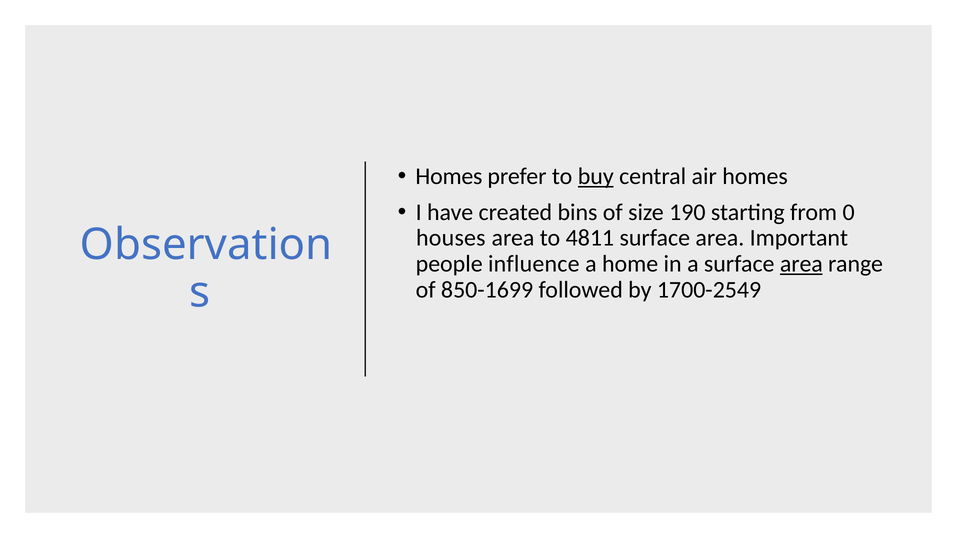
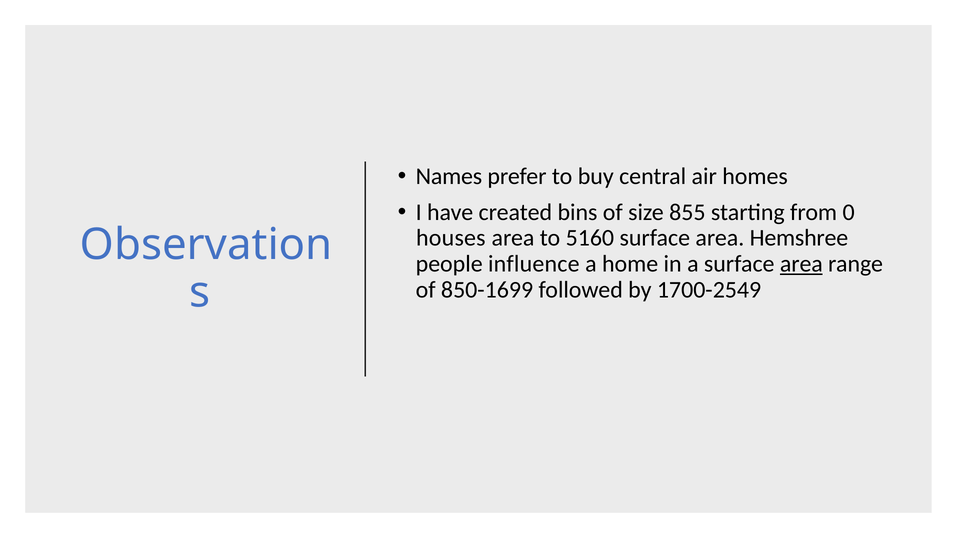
Homes at (449, 177): Homes -> Names
buy underline: present -> none
190: 190 -> 855
4811: 4811 -> 5160
Important: Important -> Hemshree
